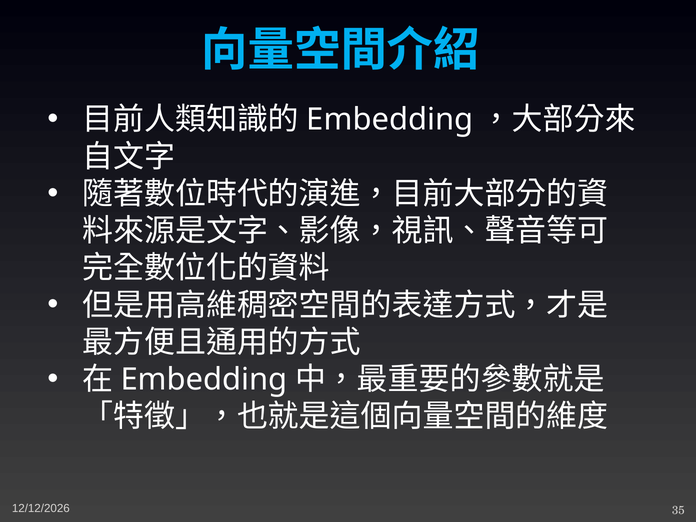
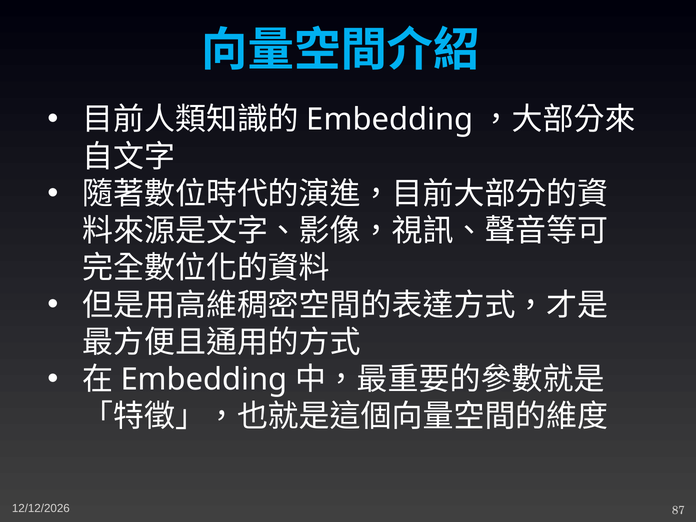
35: 35 -> 87
